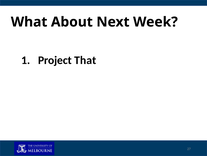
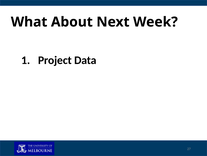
That: That -> Data
